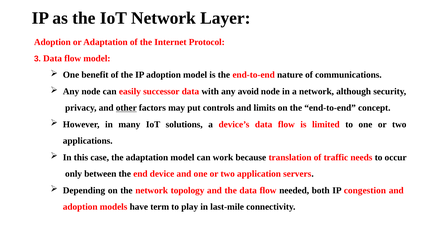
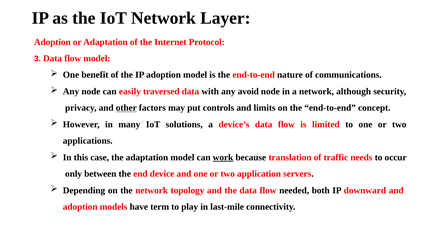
successor: successor -> traversed
work underline: none -> present
congestion: congestion -> downward
